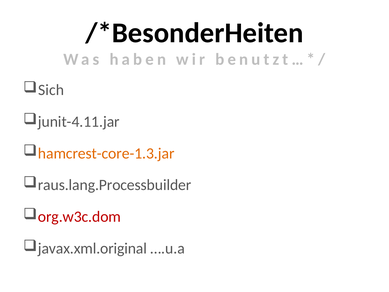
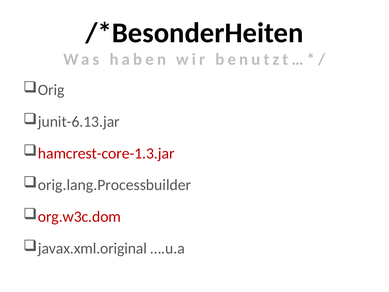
Sich: Sich -> Orig
junit-4.11.jar: junit-4.11.jar -> junit-6.13.jar
hamcrest-core-1.3.jar colour: orange -> red
raus.lang.Processbuilder: raus.lang.Processbuilder -> orig.lang.Processbuilder
